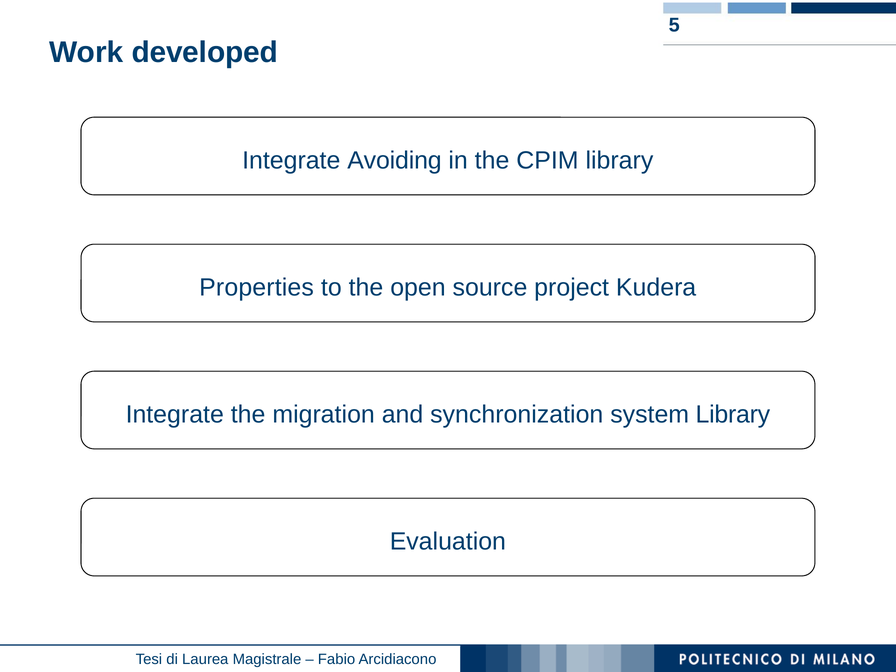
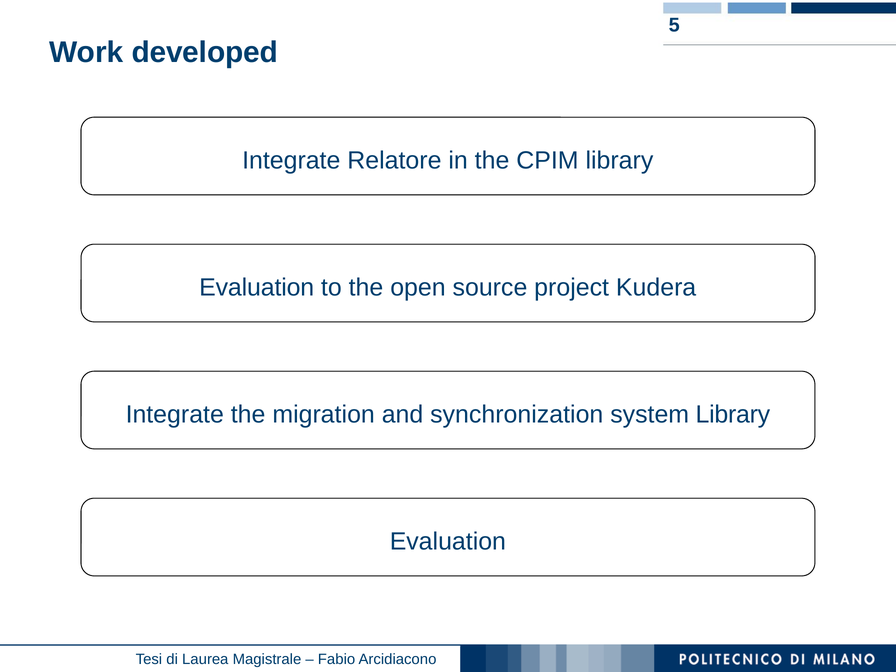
Avoiding: Avoiding -> Relatore
Properties at (257, 288): Properties -> Evaluation
